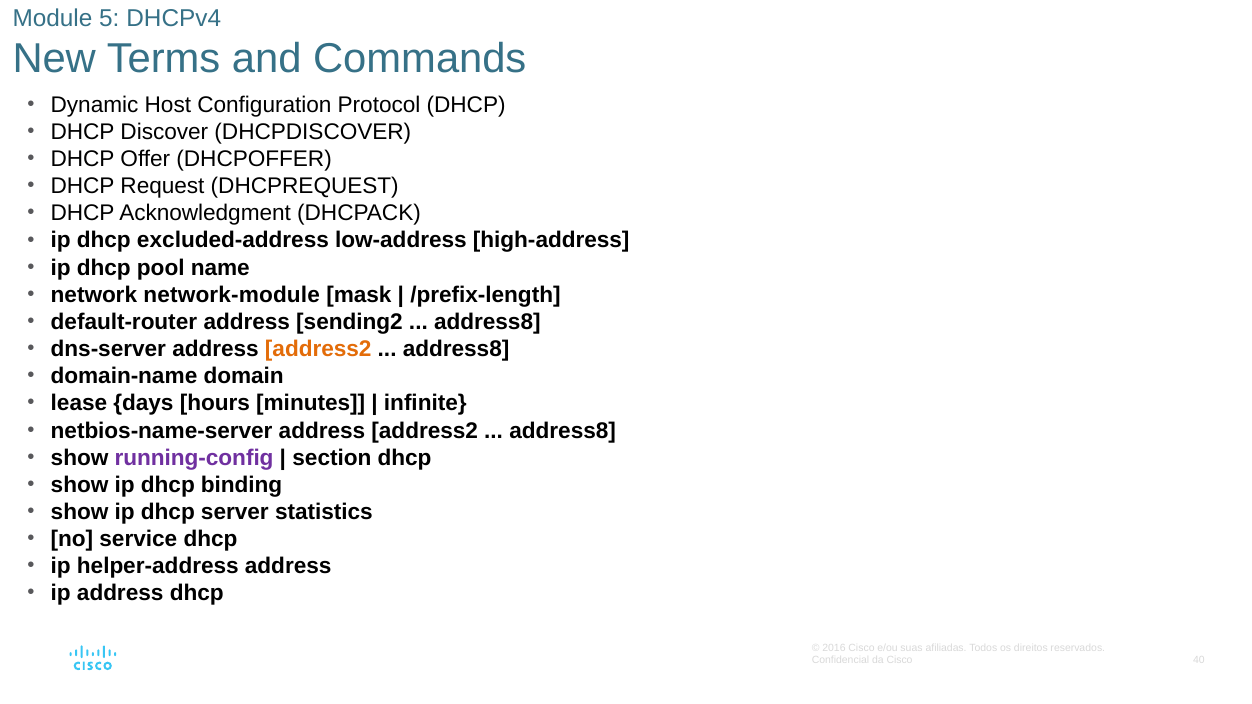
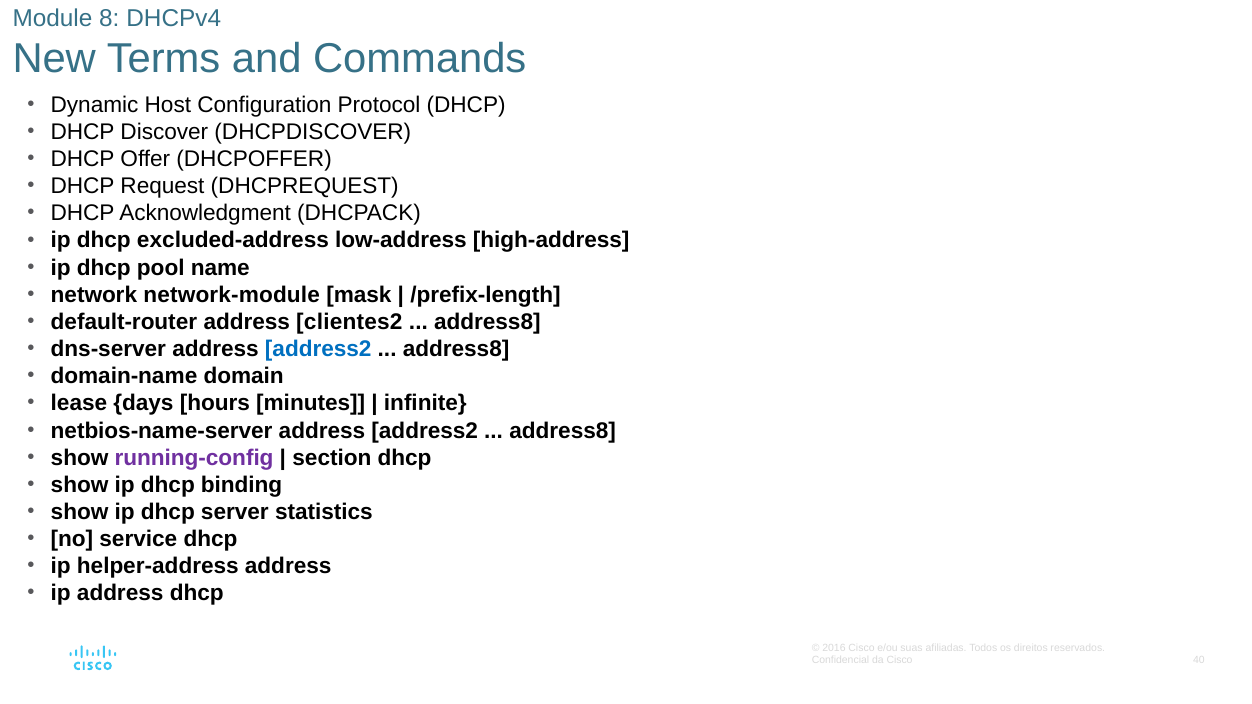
5: 5 -> 8
sending2: sending2 -> clientes2
address2 at (318, 349) colour: orange -> blue
